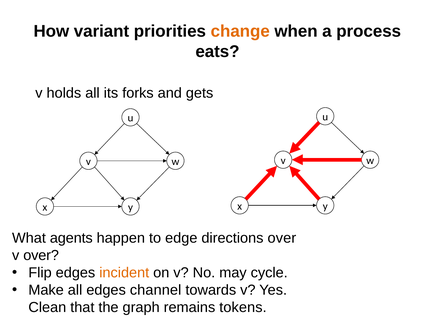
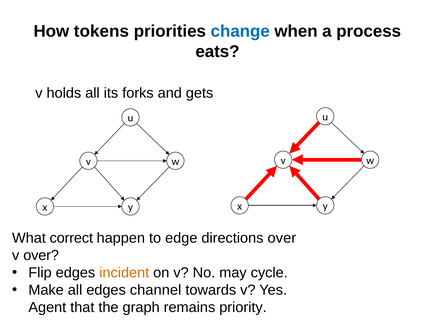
variant: variant -> tokens
change colour: orange -> blue
agents: agents -> correct
Clean: Clean -> Agent
tokens: tokens -> priority
